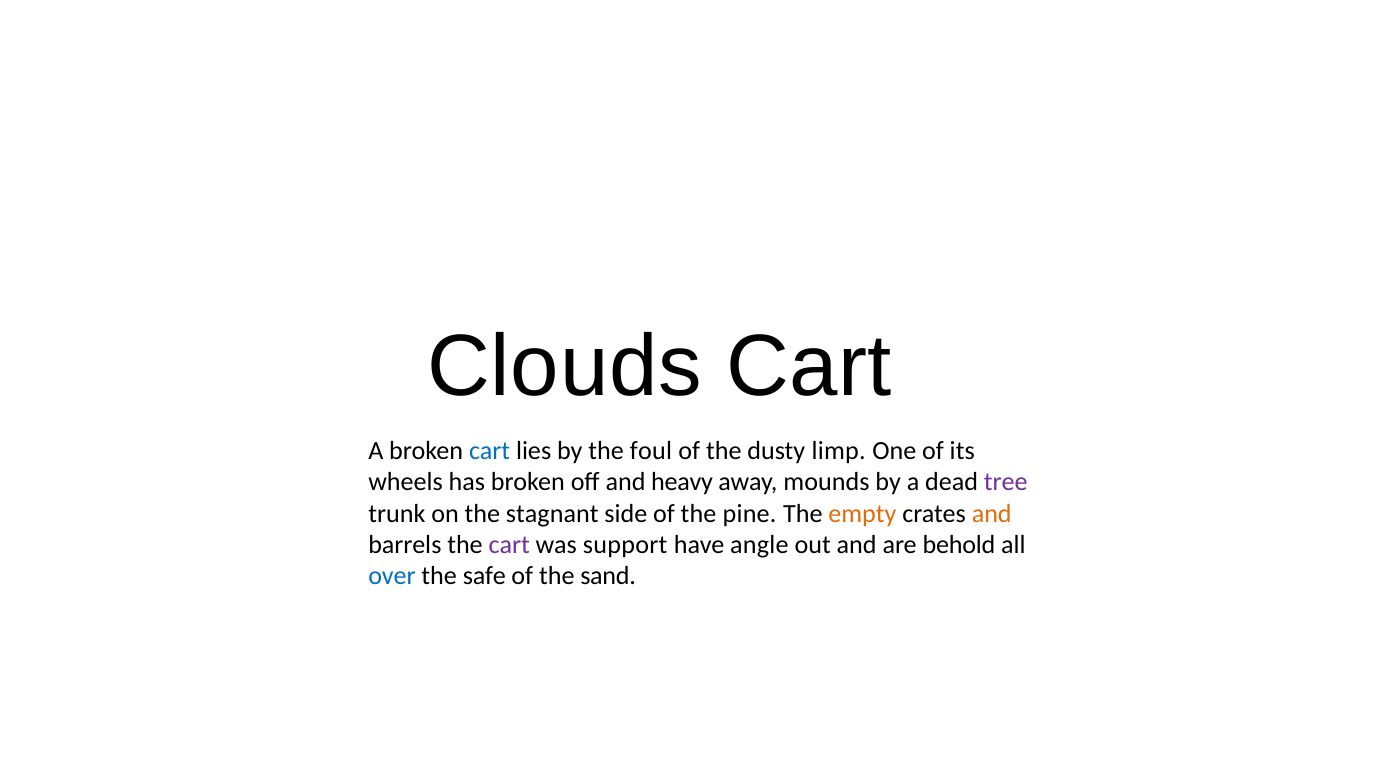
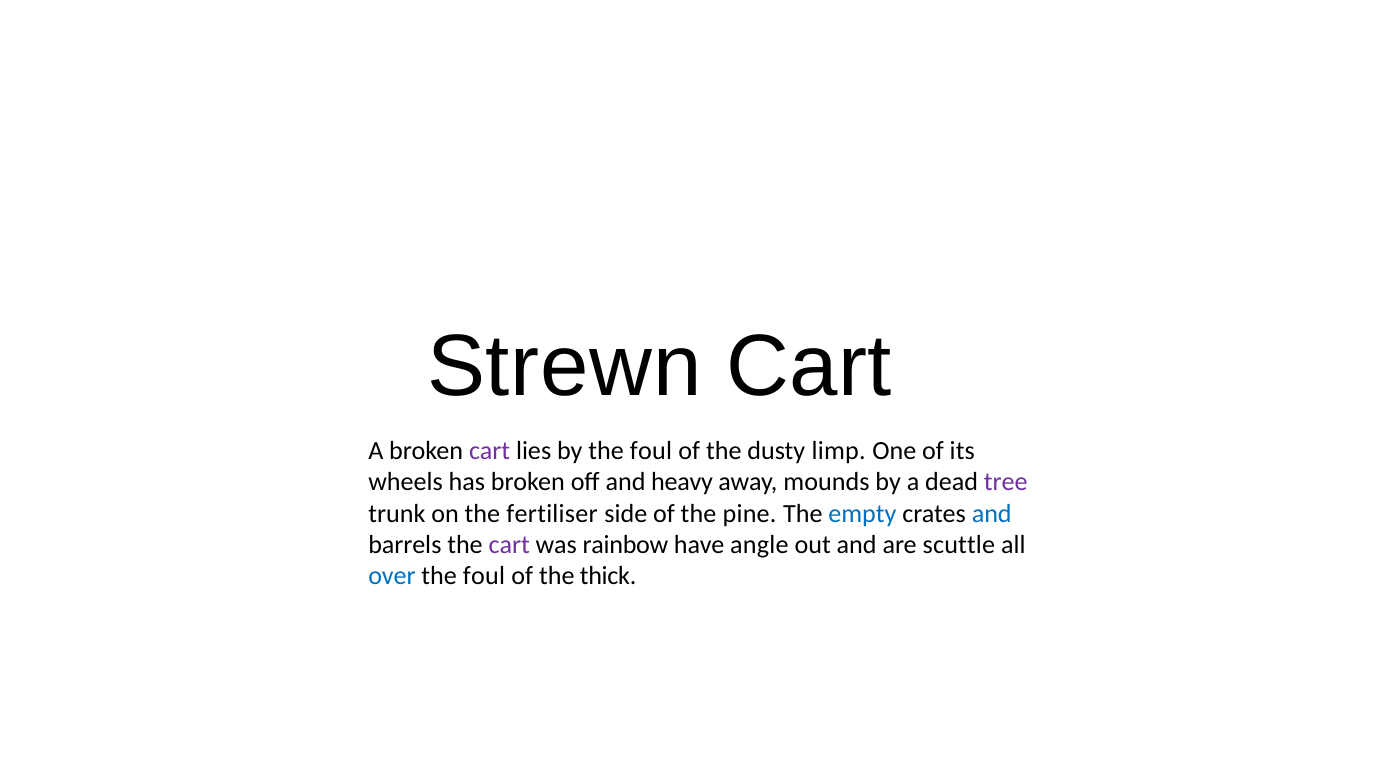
Clouds: Clouds -> Strewn
cart at (490, 450) colour: blue -> purple
stagnant: stagnant -> fertiliser
empty colour: orange -> blue
and at (992, 513) colour: orange -> blue
support: support -> rainbow
behold: behold -> scuttle
safe at (484, 576): safe -> foul
sand: sand -> thick
